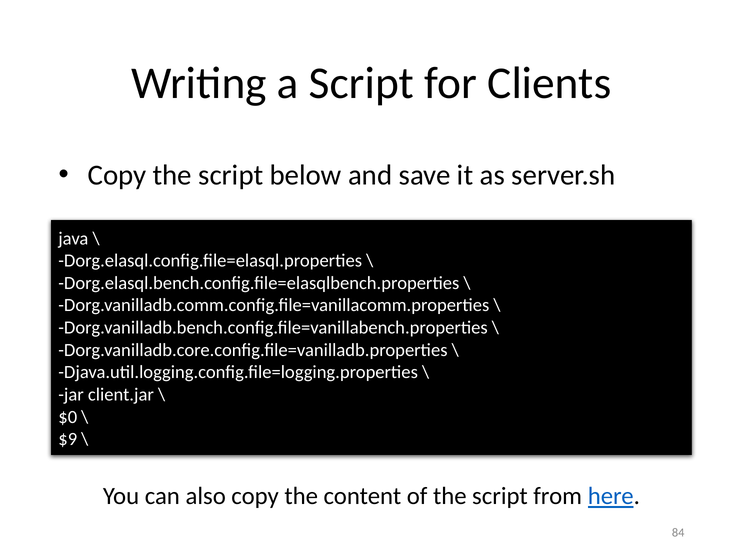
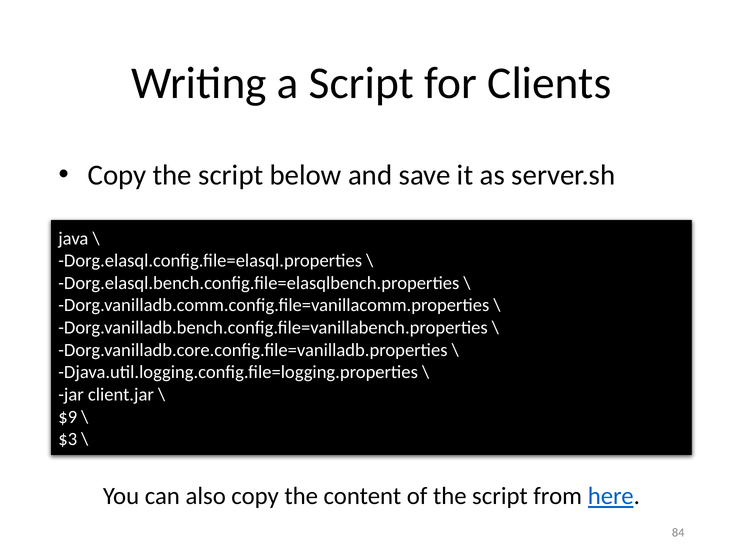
$0: $0 -> $9
$9: $9 -> $3
